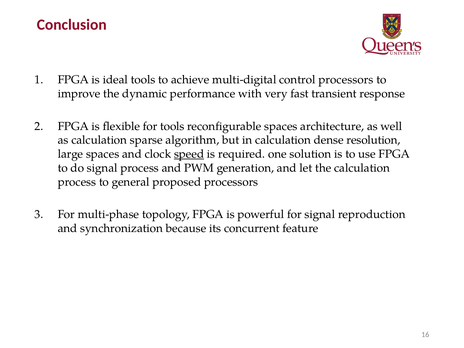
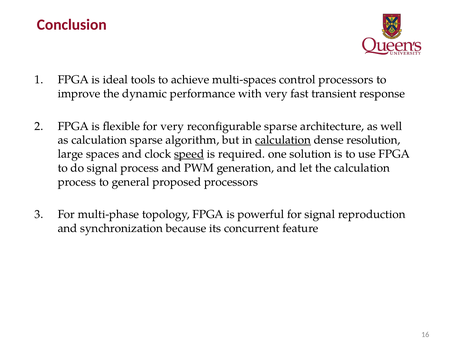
multi-digital: multi-digital -> multi-spaces
for tools: tools -> very
reconfigurable spaces: spaces -> sparse
calculation at (283, 140) underline: none -> present
